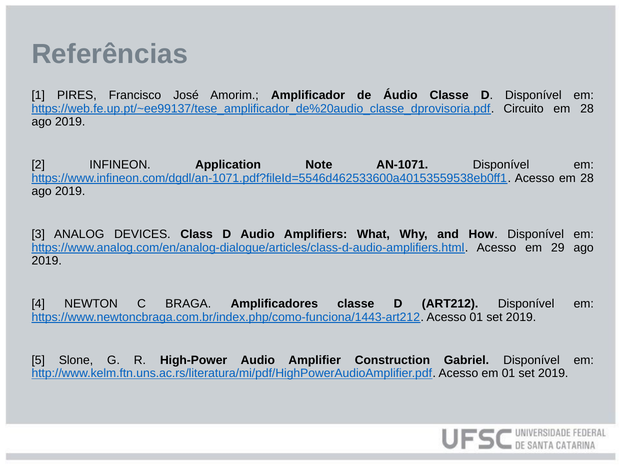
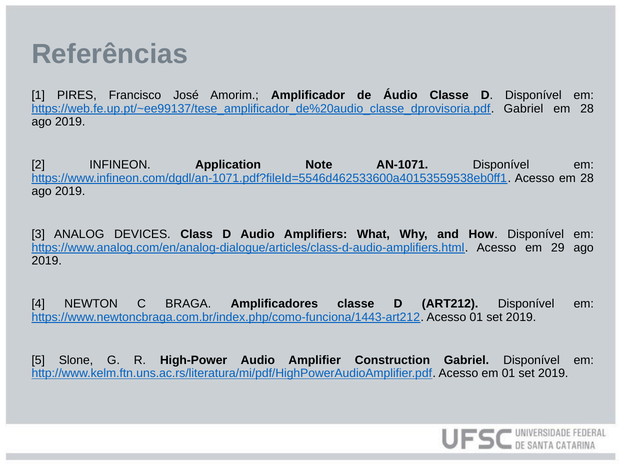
https://web.fe.up.pt/~ee99137/tese_amplificador_de%20audio_classe_dprovisoria.pdf Circuito: Circuito -> Gabriel
